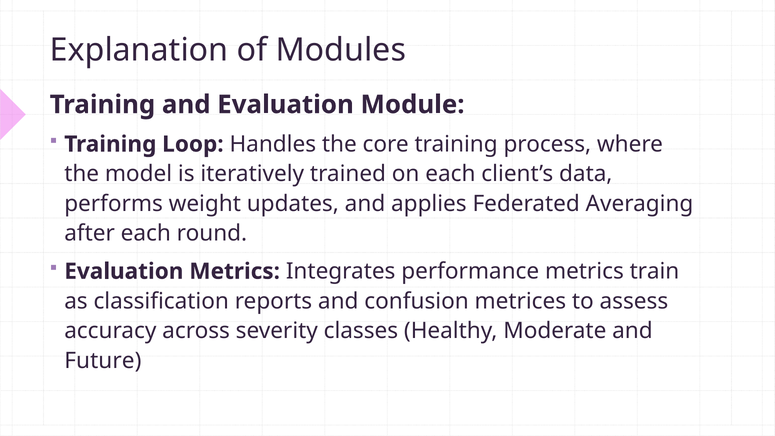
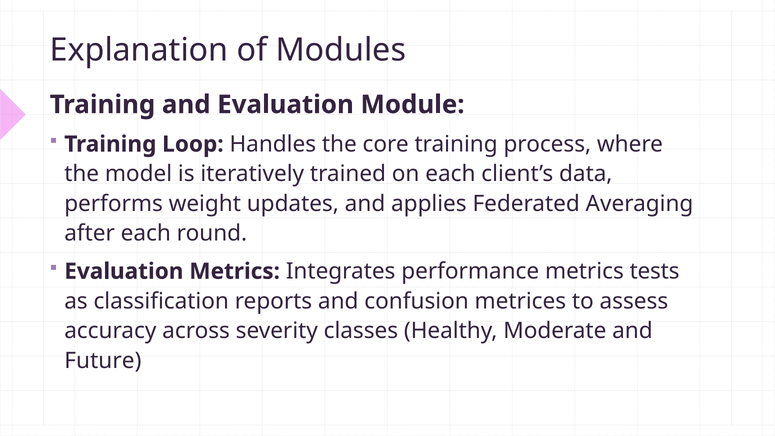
train: train -> tests
